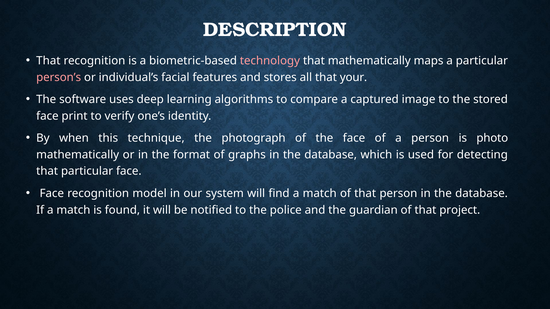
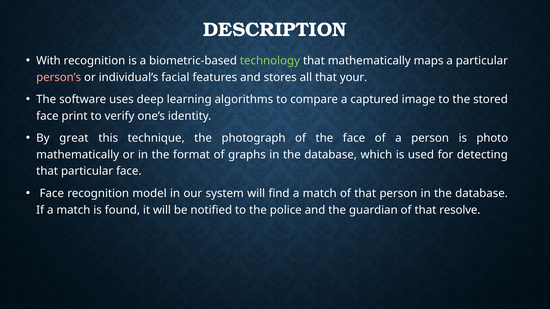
That at (48, 61): That -> With
technology colour: pink -> light green
when: when -> great
project: project -> resolve
